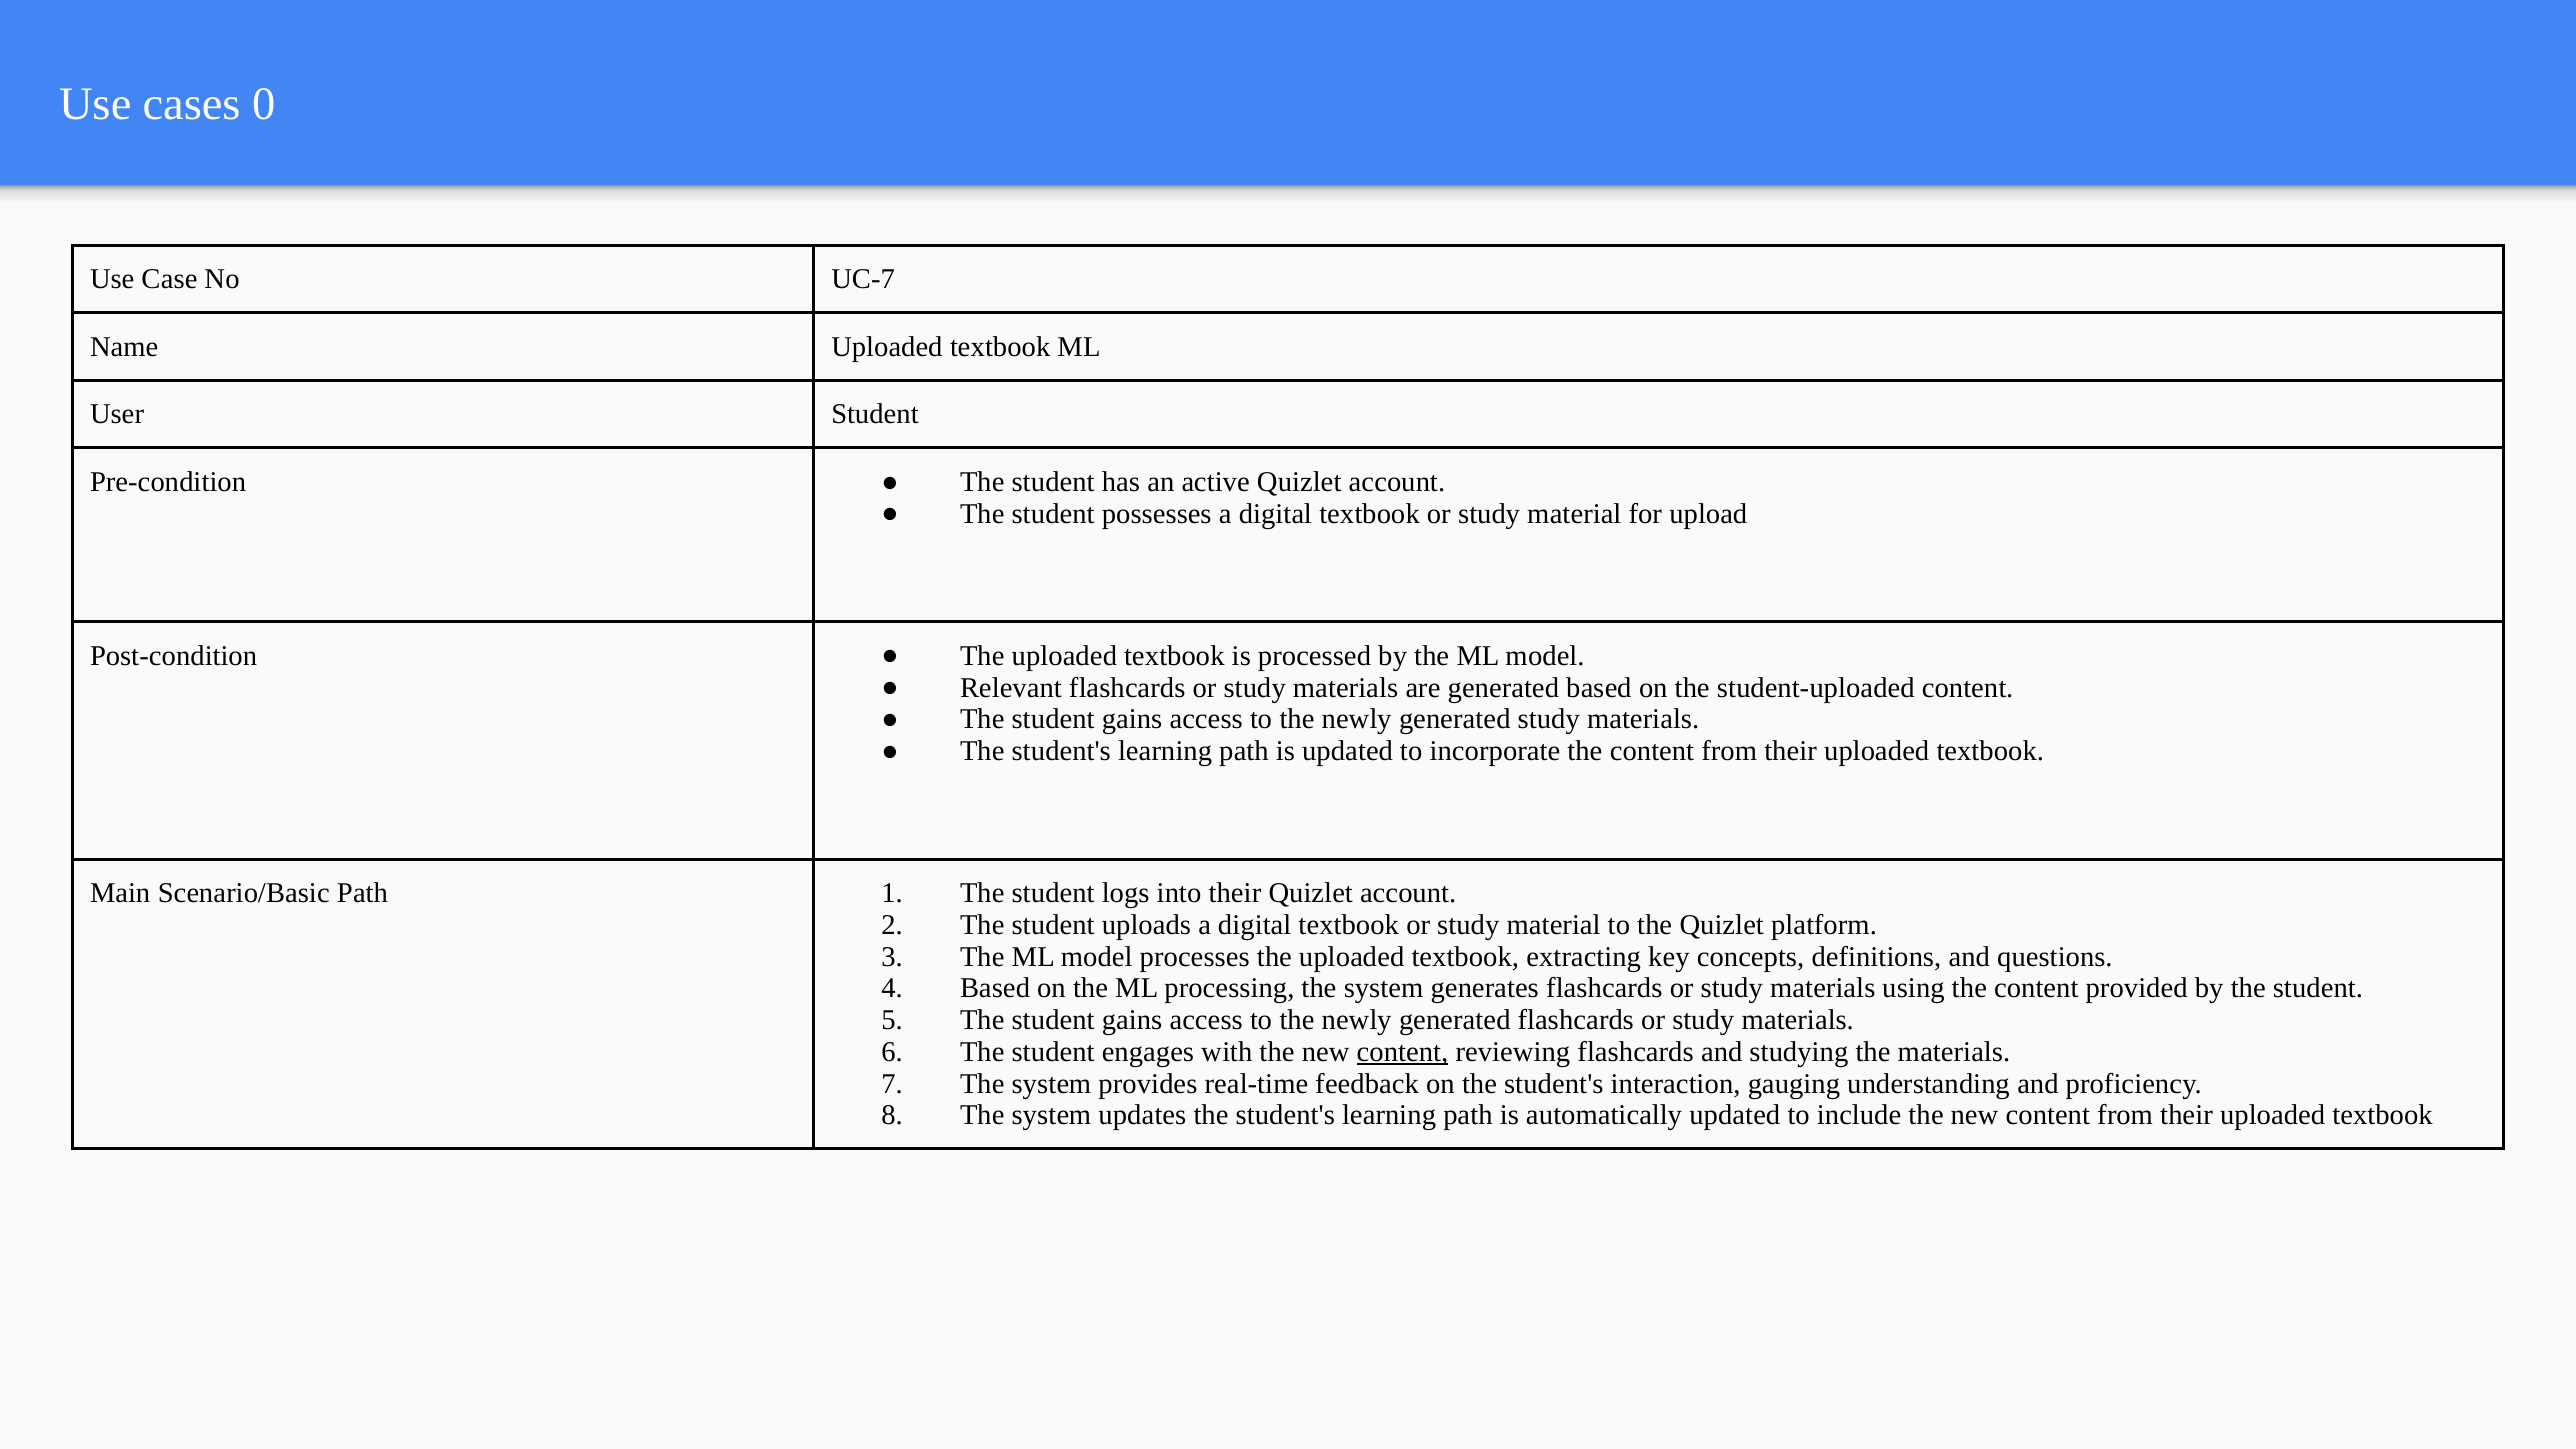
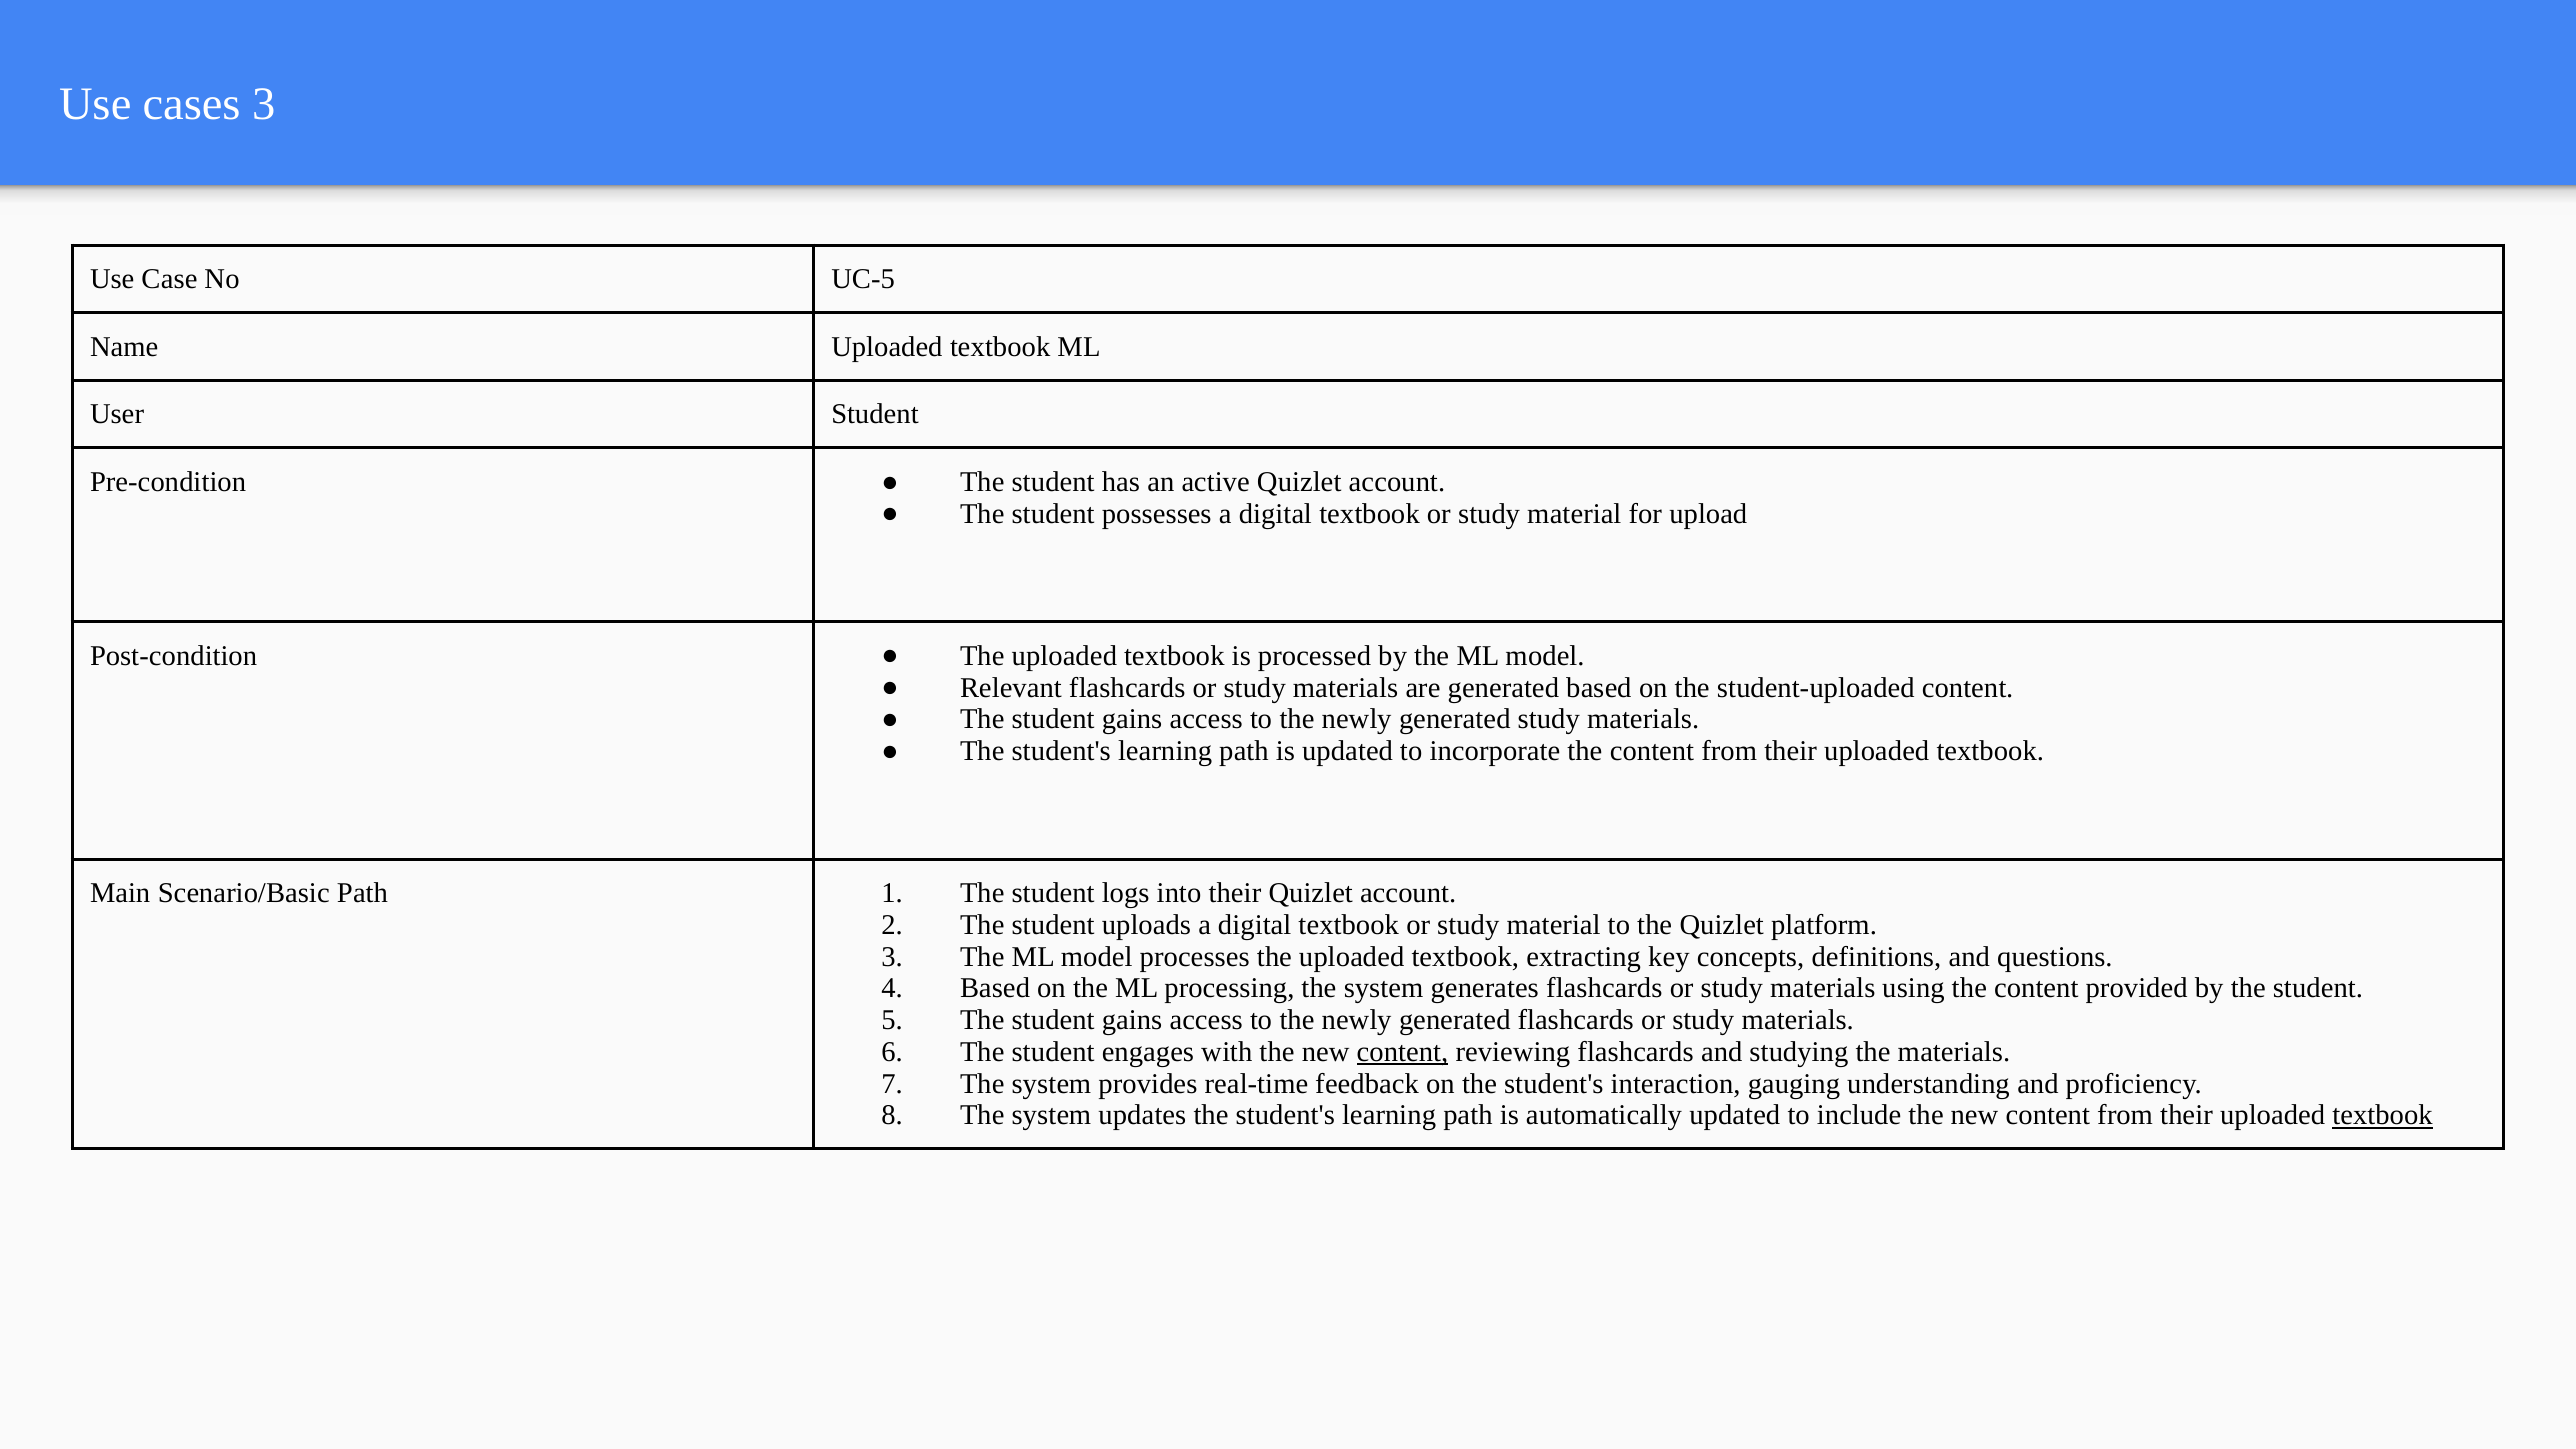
cases 0: 0 -> 3
UC-7: UC-7 -> UC-5
textbook at (2383, 1115) underline: none -> present
